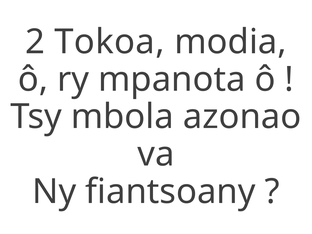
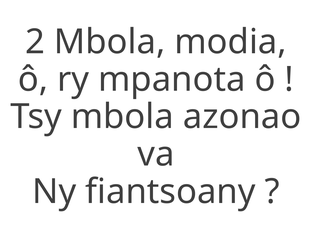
2 Tokoa: Tokoa -> Mbola
